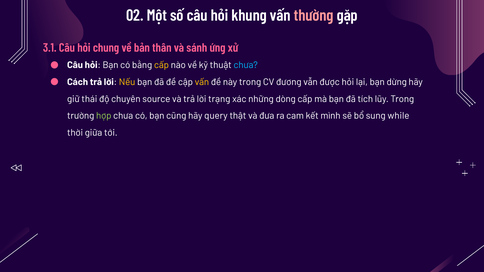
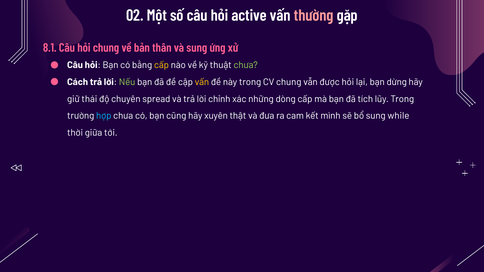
khung: khung -> active
3.1: 3.1 -> 8.1
và sánh: sánh -> sung
chưa at (246, 65) colour: light blue -> light green
Nếu colour: yellow -> light green
CV đương: đương -> chung
source: source -> spread
trạng: trạng -> chỉnh
hợp colour: light green -> light blue
query: query -> xuyên
